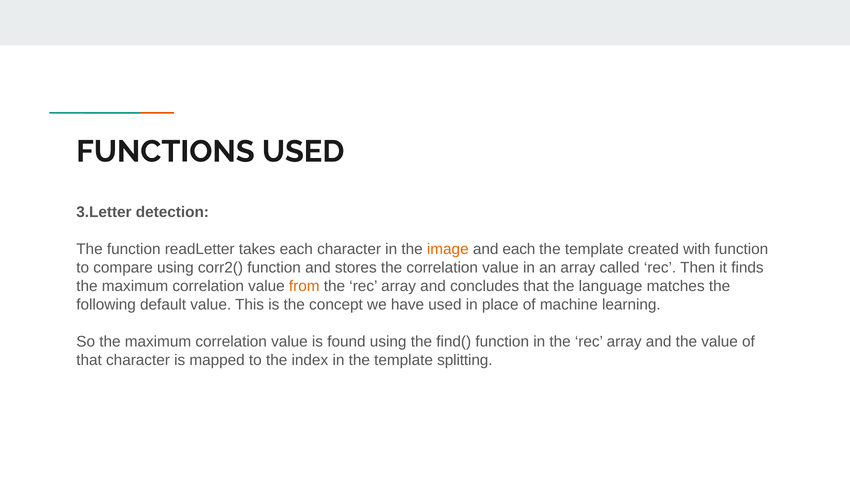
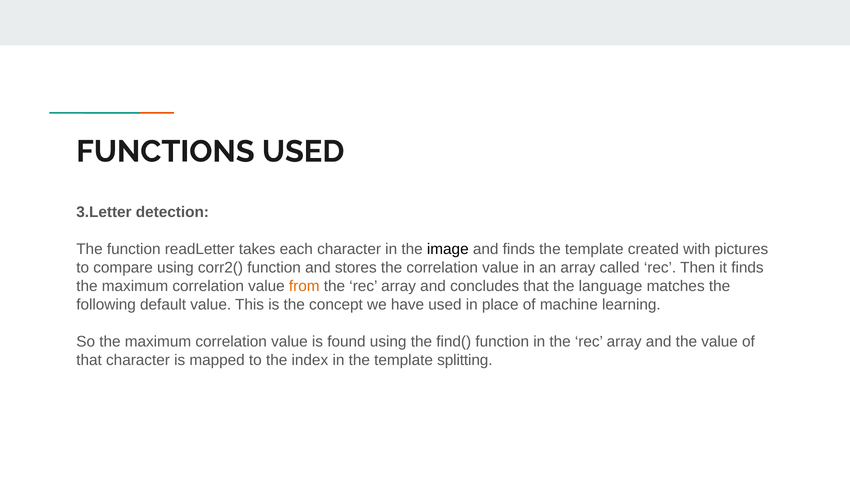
image colour: orange -> black
and each: each -> finds
with function: function -> pictures
